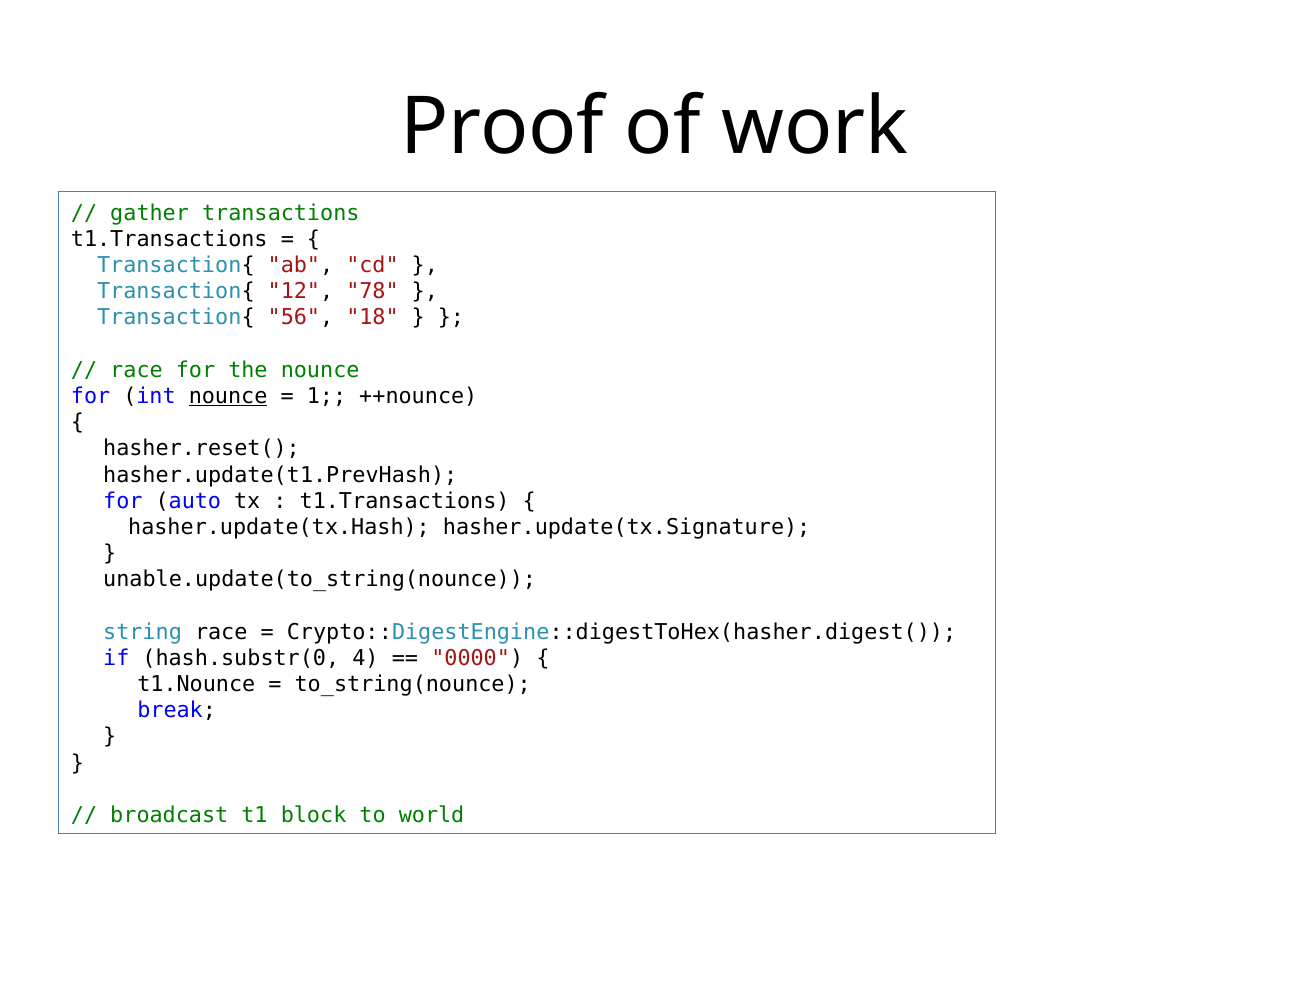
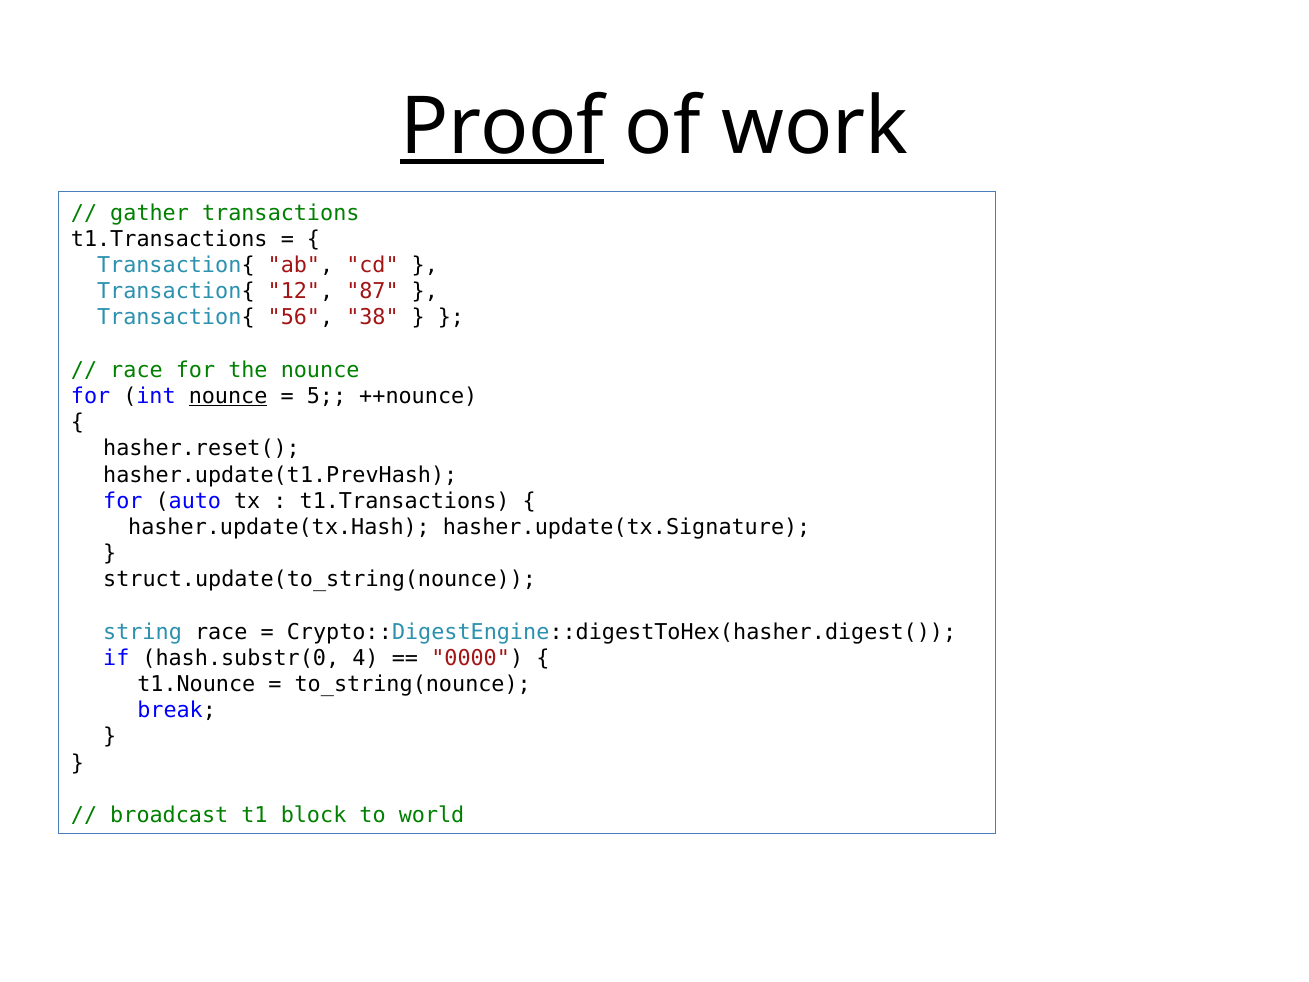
Proof underline: none -> present
78: 78 -> 87
18: 18 -> 38
1: 1 -> 5
unable.update(to_string(nounce: unable.update(to_string(nounce -> struct.update(to_string(nounce
